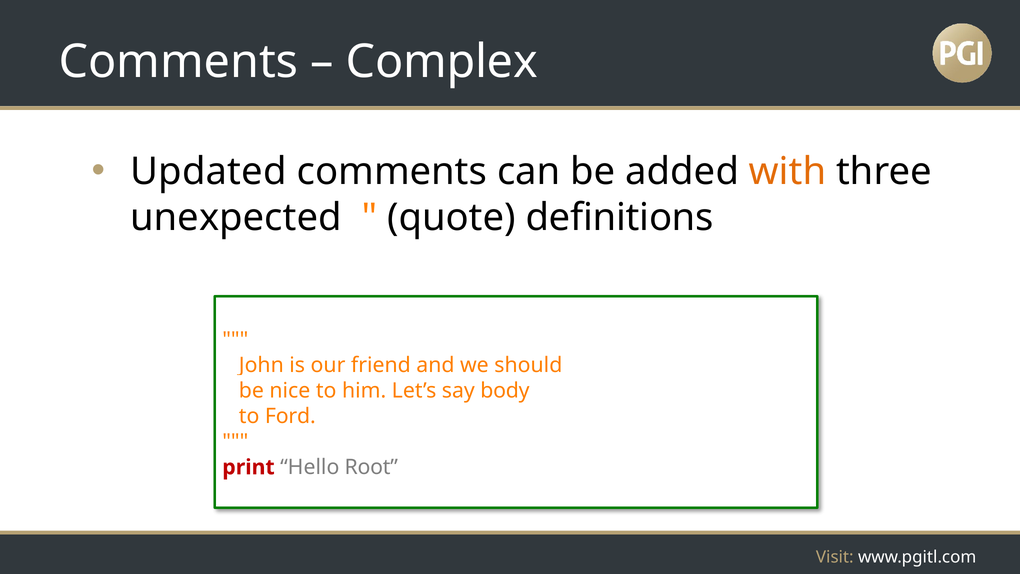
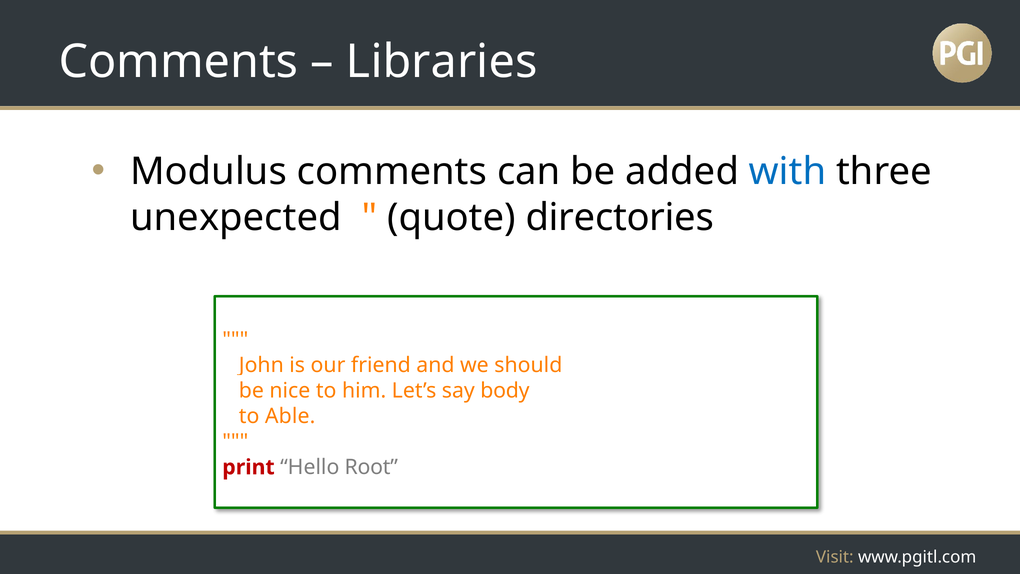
Complex: Complex -> Libraries
Updated: Updated -> Modulus
with colour: orange -> blue
definitions: definitions -> directories
Ford: Ford -> Able
